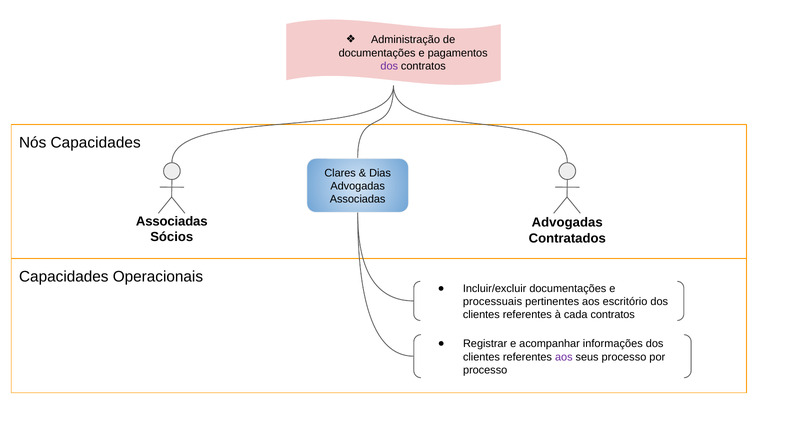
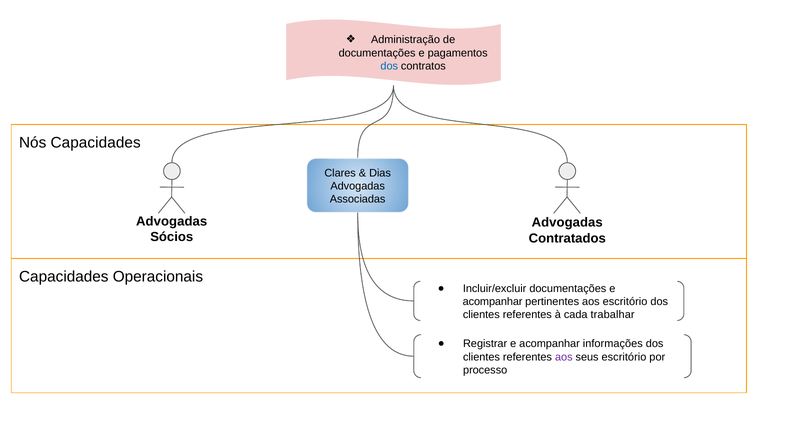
dos at (389, 66) colour: purple -> blue
Associadas at (172, 221): Associadas -> Advogadas
processuais at (493, 301): processuais -> acompanhar
cada contratos: contratos -> trabalhar
seus processo: processo -> escritório
